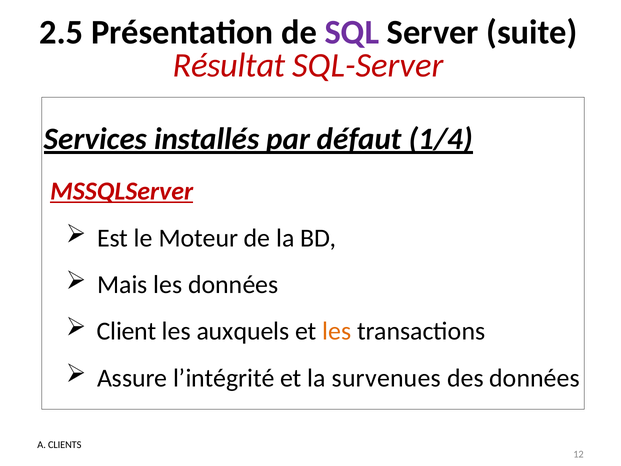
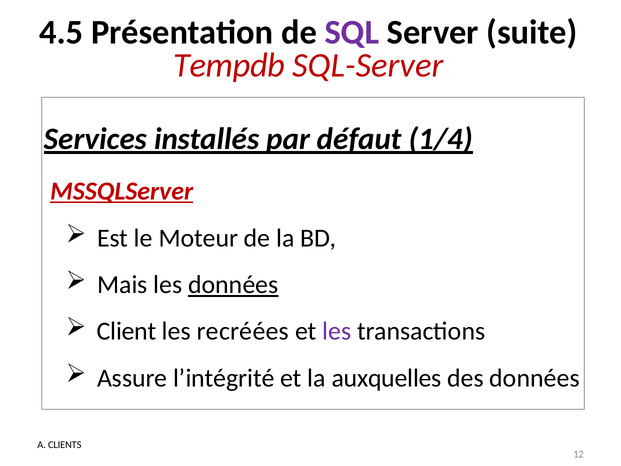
2.5: 2.5 -> 4.5
Résultat: Résultat -> Tempdb
données at (233, 285) underline: none -> present
auxquels: auxquels -> recréées
les at (337, 331) colour: orange -> purple
survenues: survenues -> auxquelles
